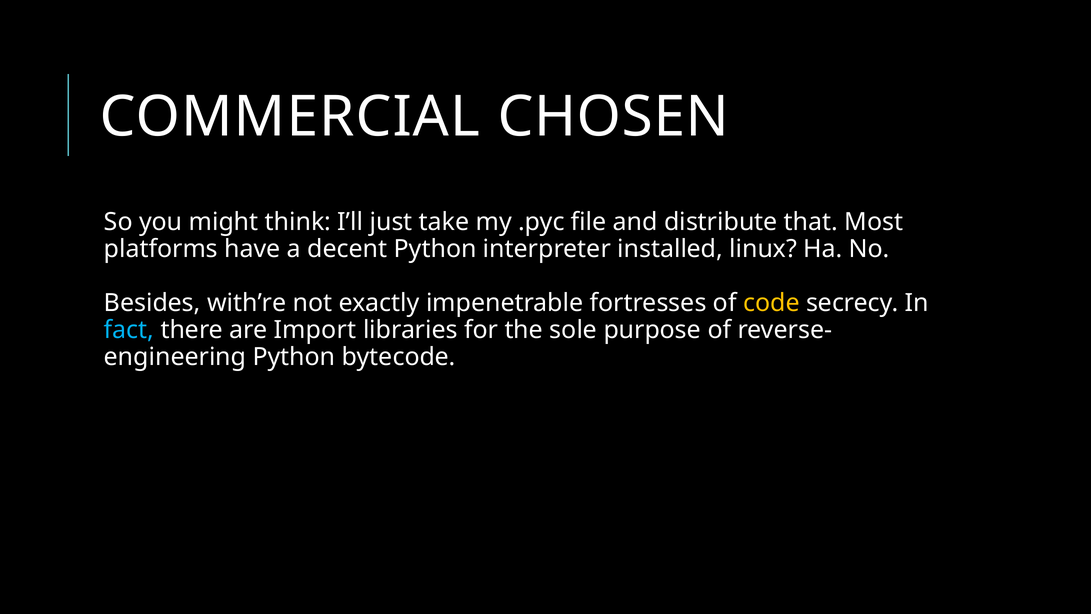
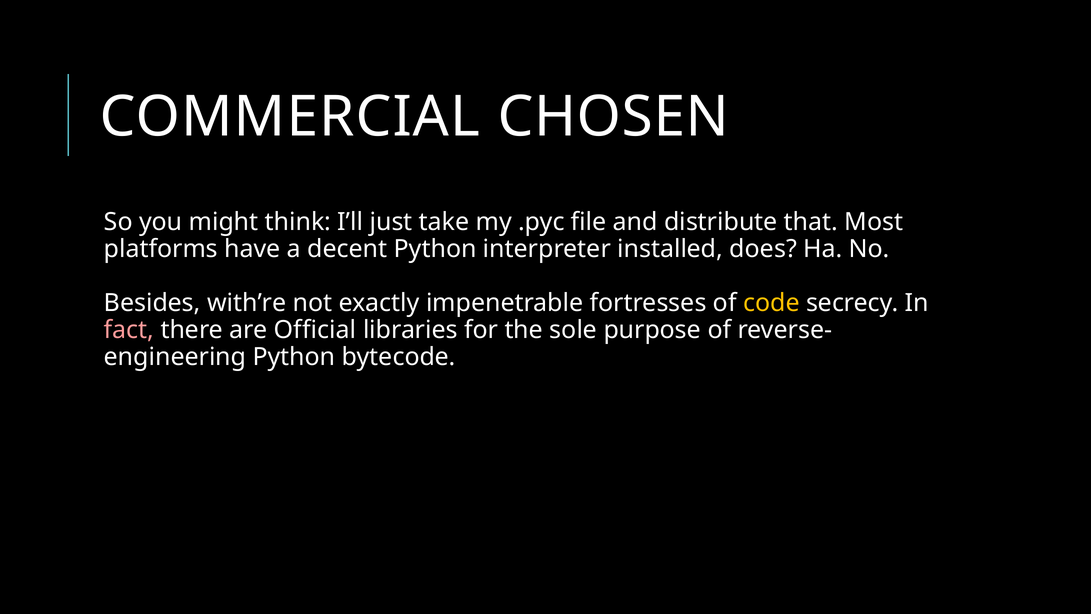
linux: linux -> does
fact colour: light blue -> pink
Import: Import -> Official
